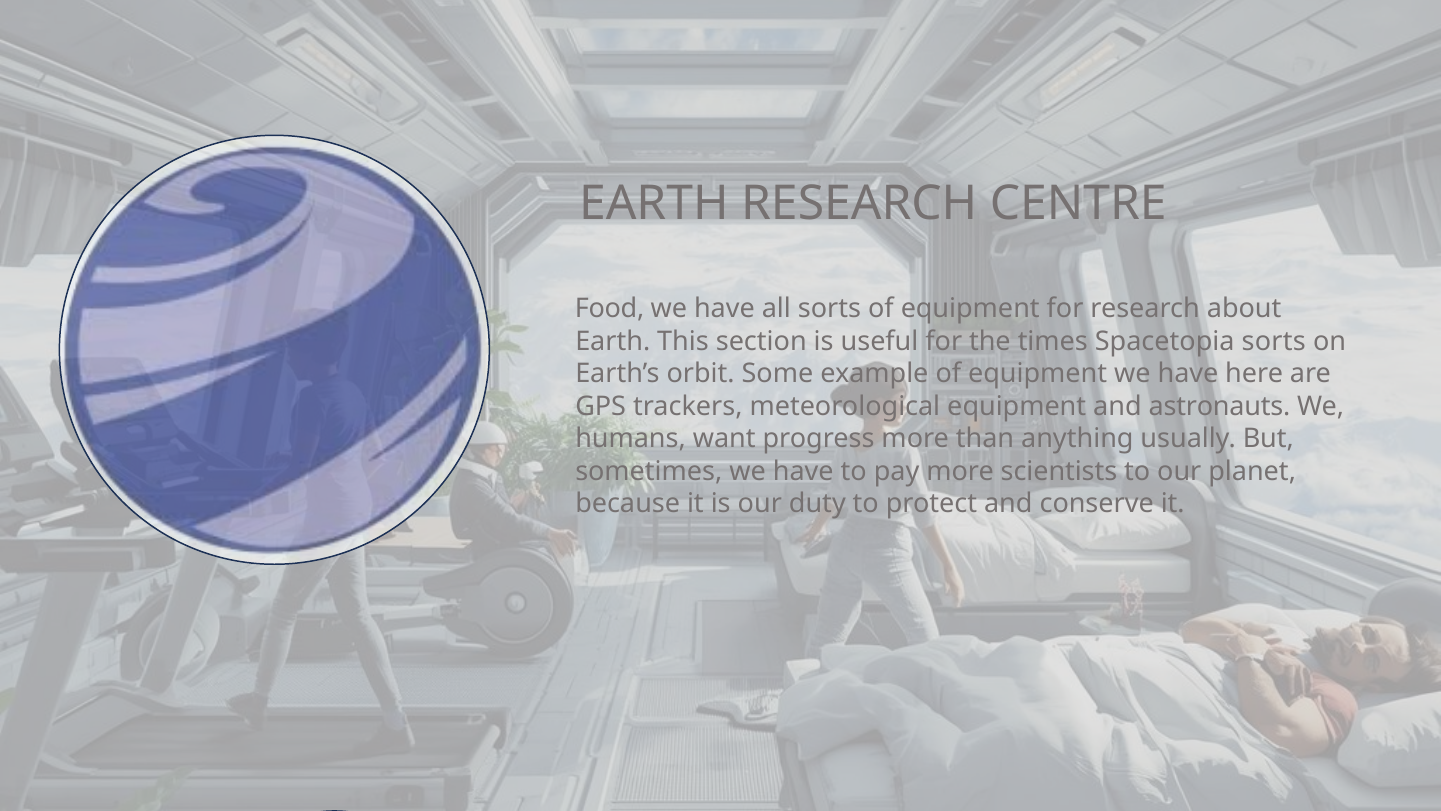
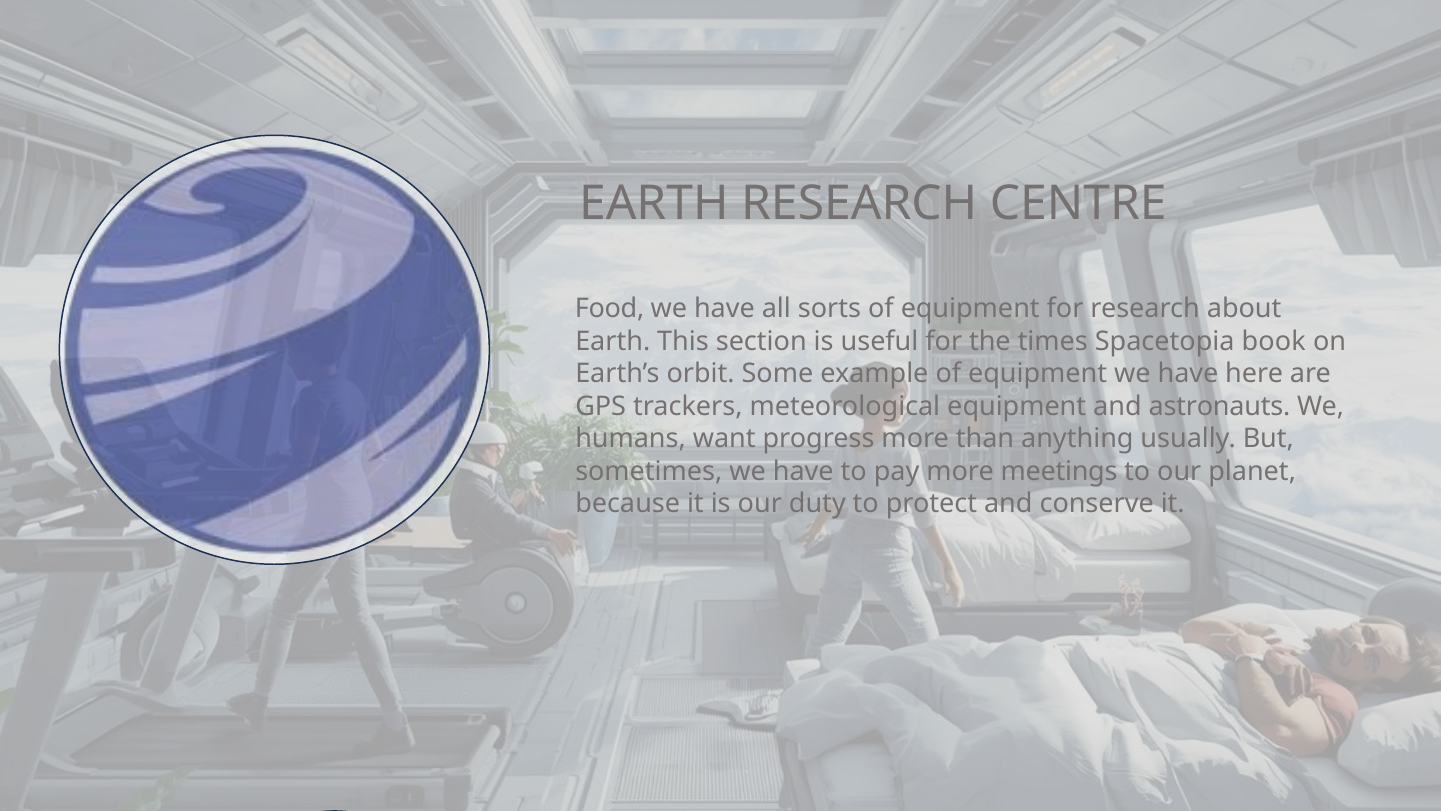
Spacetopia sorts: sorts -> book
scientists: scientists -> meetings
